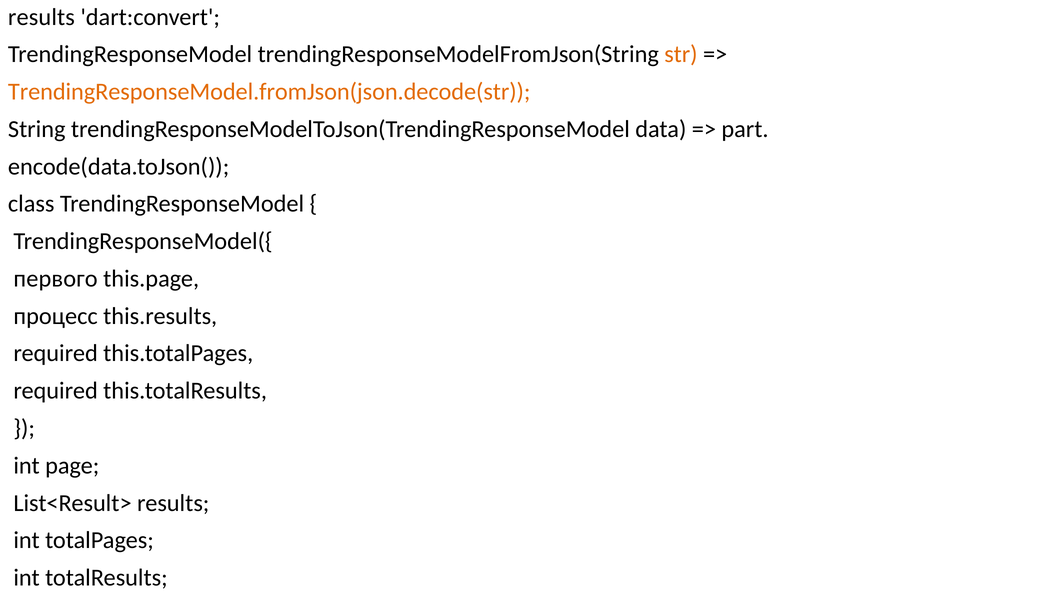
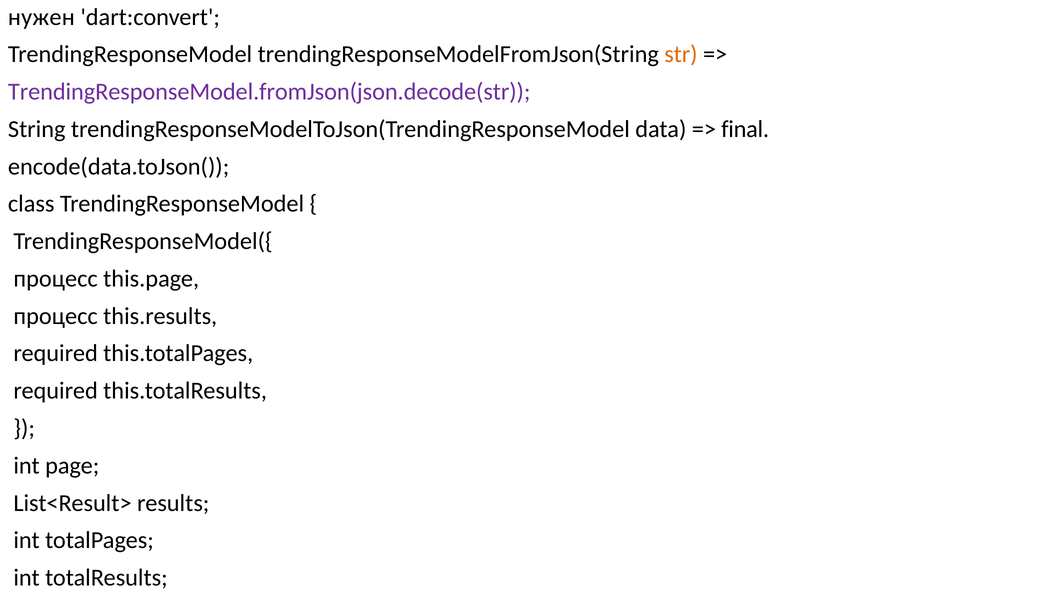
results at (41, 17): results -> нужен
TrendingResponseModel.fromJson(json.decode(str colour: orange -> purple
part: part -> final
первого at (56, 279): первого -> процесс
